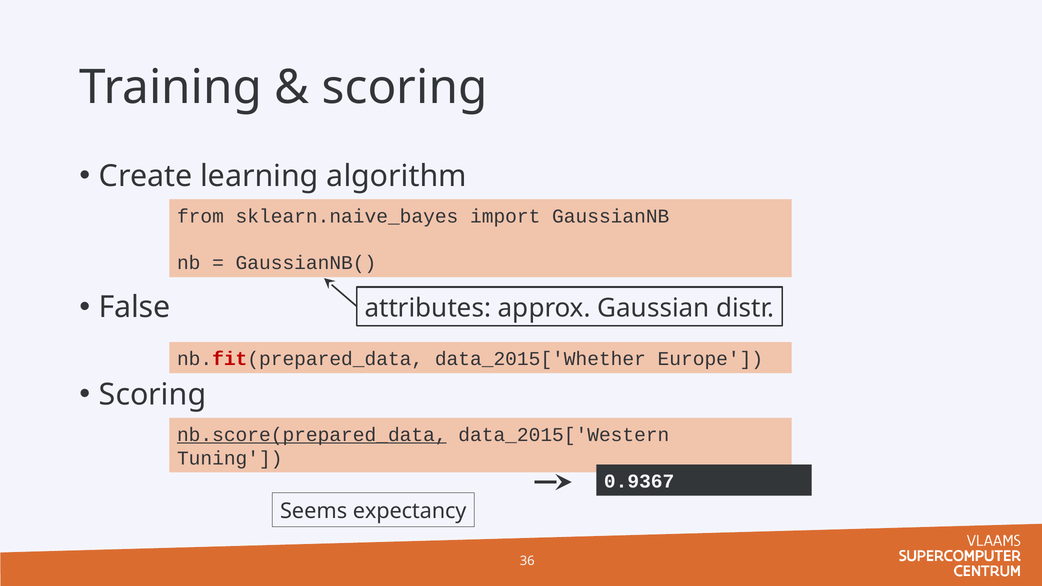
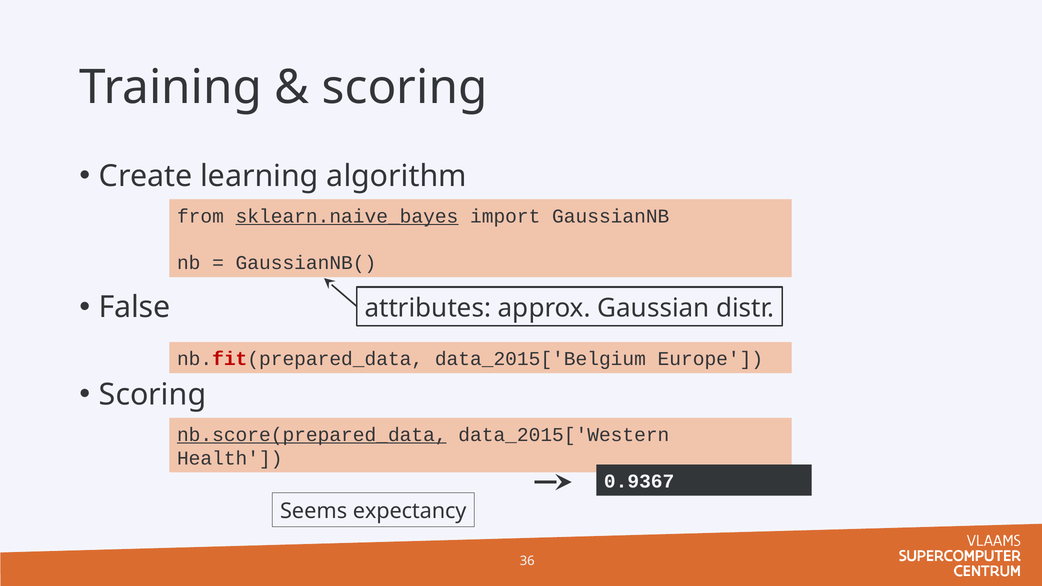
sklearn.naive_bayes underline: none -> present
data_2015['Whether: data_2015['Whether -> data_2015['Belgium
Tuning: Tuning -> Health
